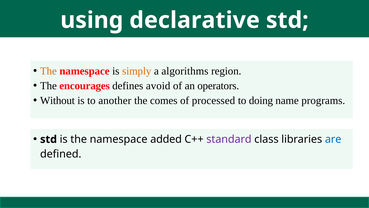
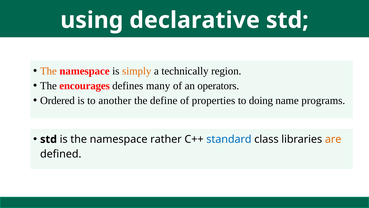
algorithms: algorithms -> technically
avoid: avoid -> many
Without: Without -> Ordered
comes: comes -> define
processed: processed -> properties
added: added -> rather
standard colour: purple -> blue
are colour: blue -> orange
